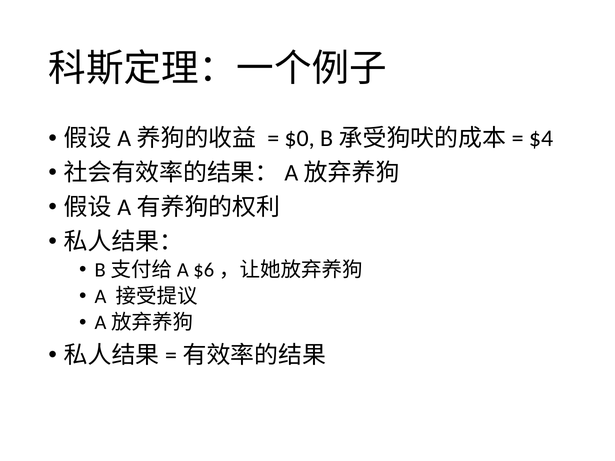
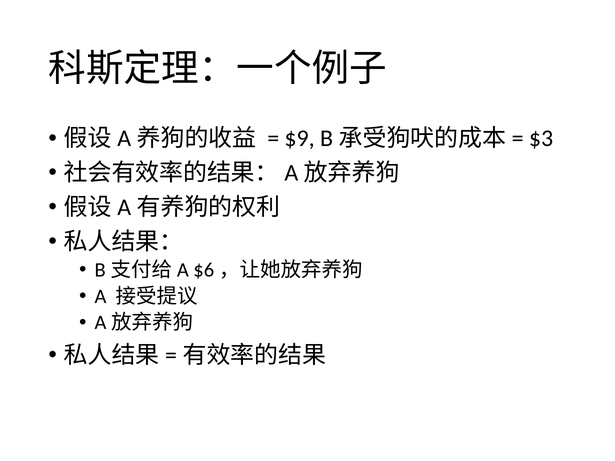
$0: $0 -> $9
$4: $4 -> $3
